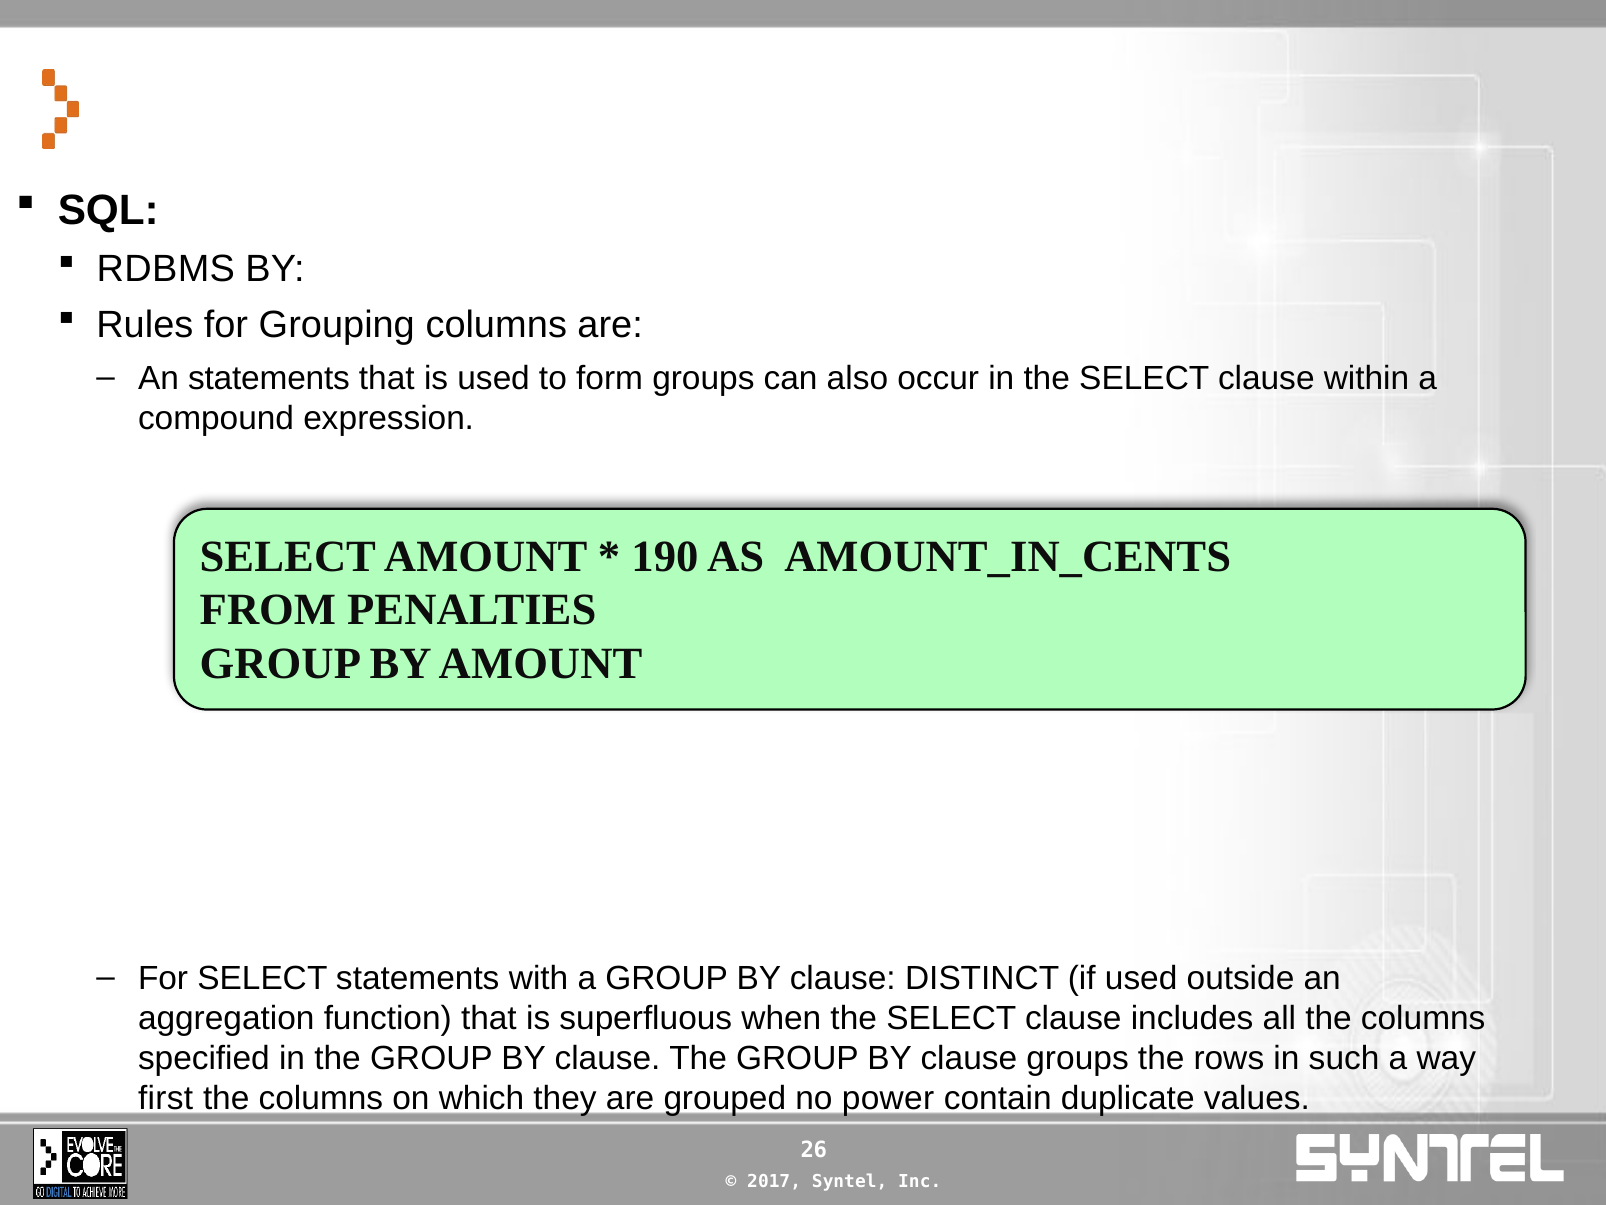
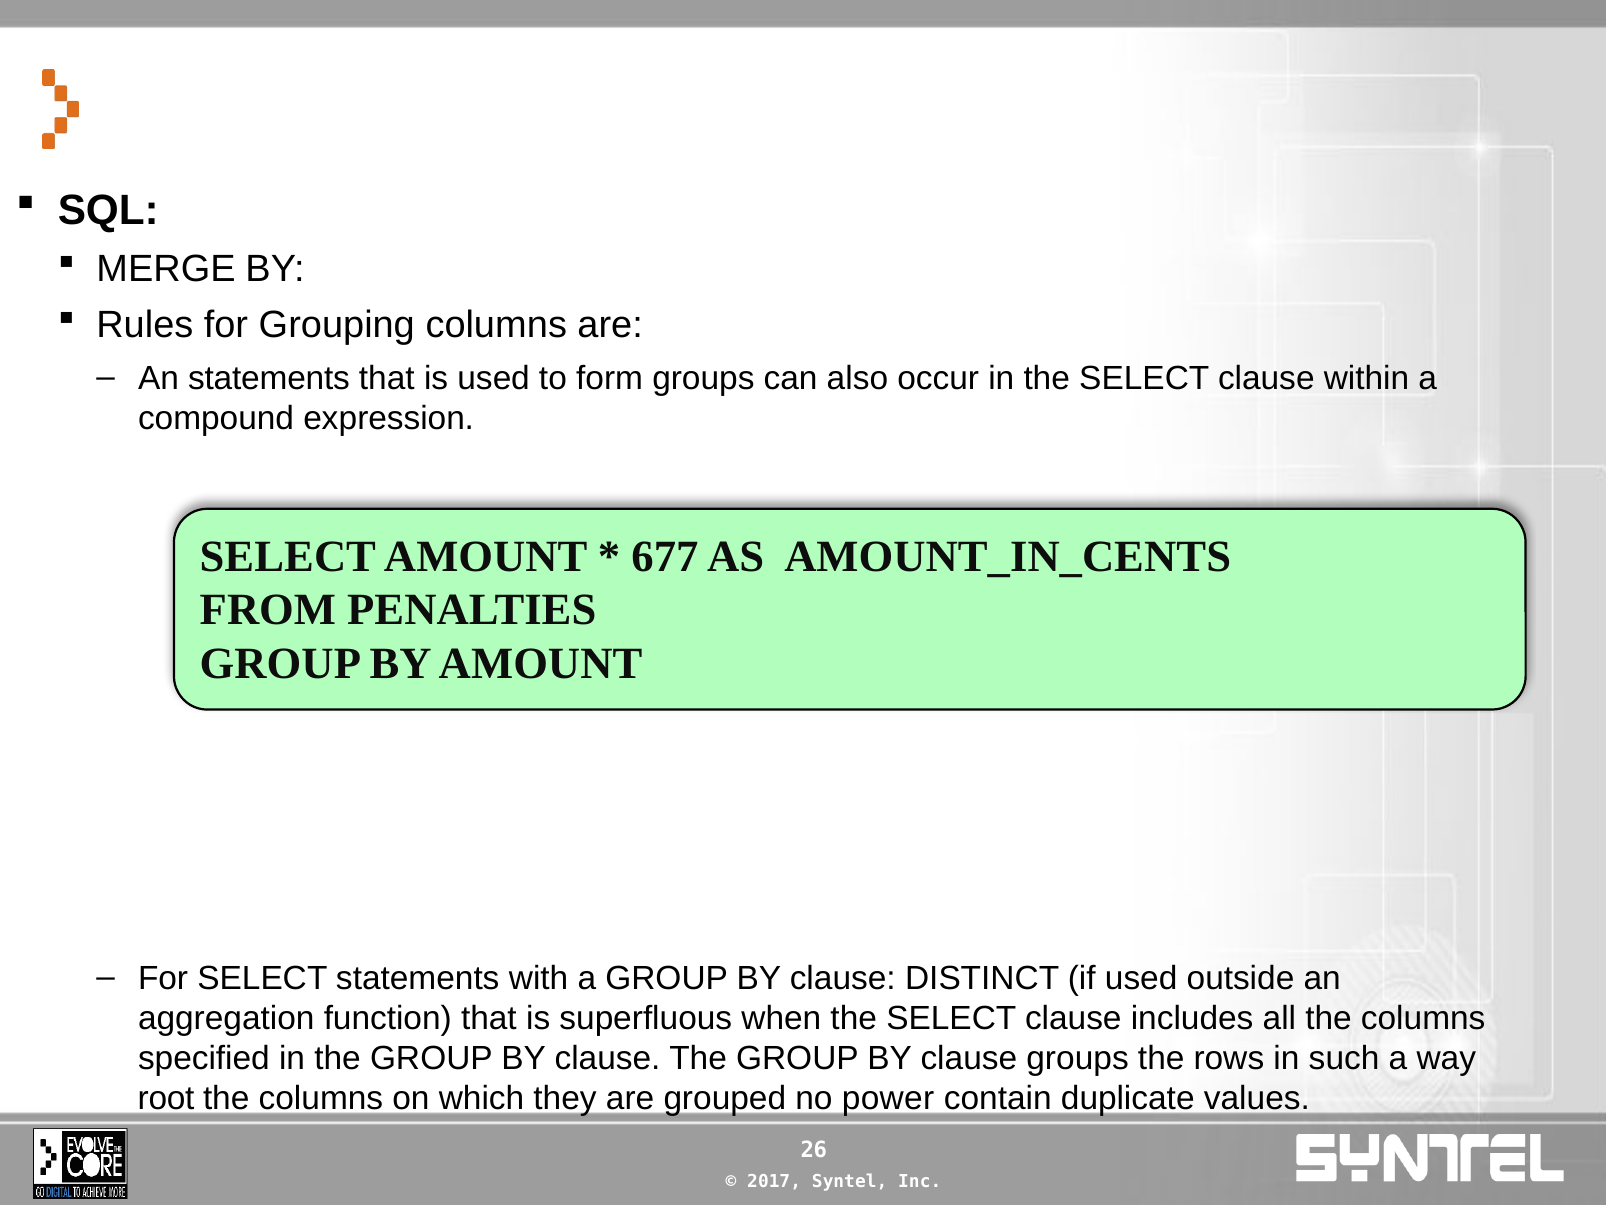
RDBMS: RDBMS -> MERGE
190: 190 -> 677
first: first -> root
